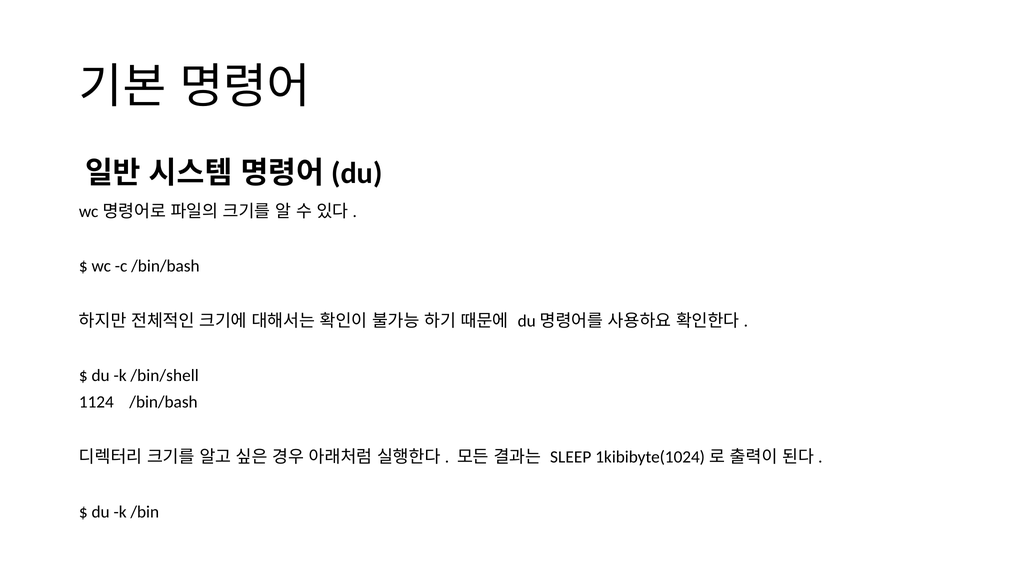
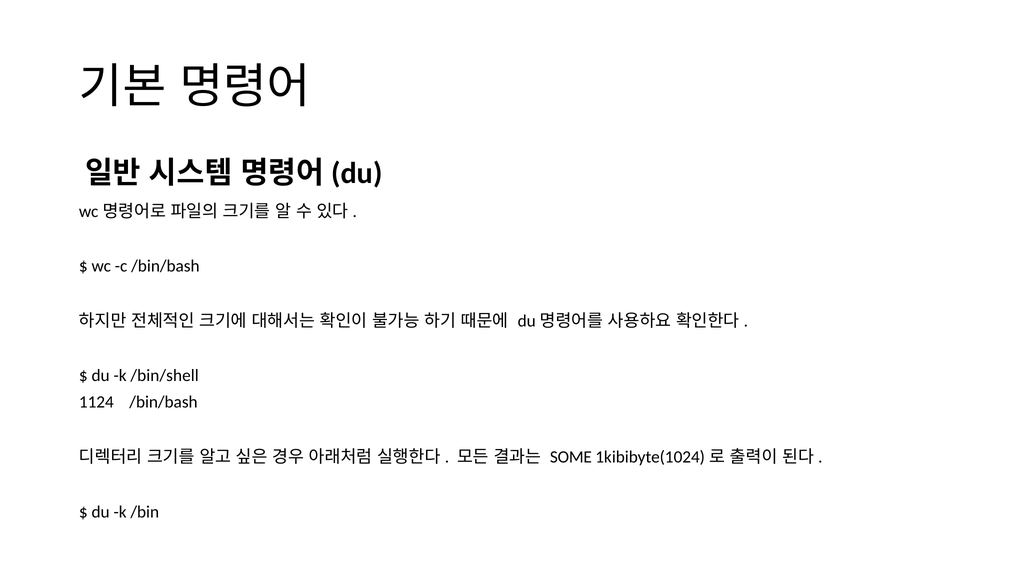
SLEEP: SLEEP -> SOME
